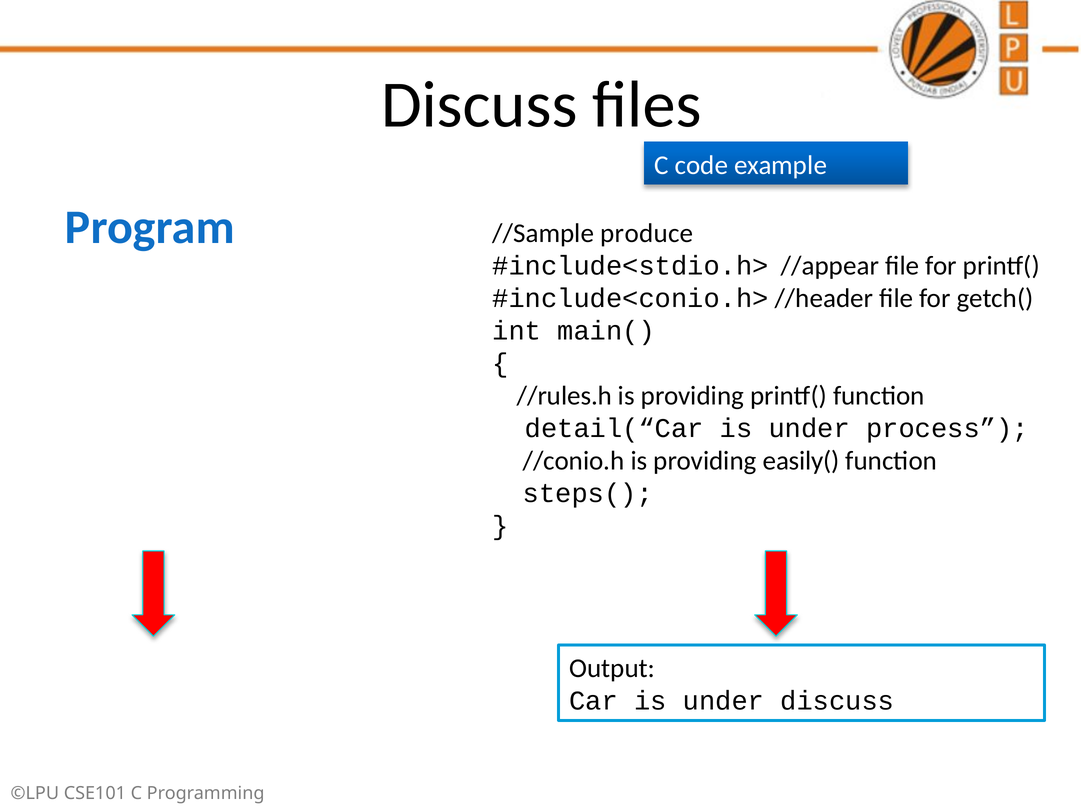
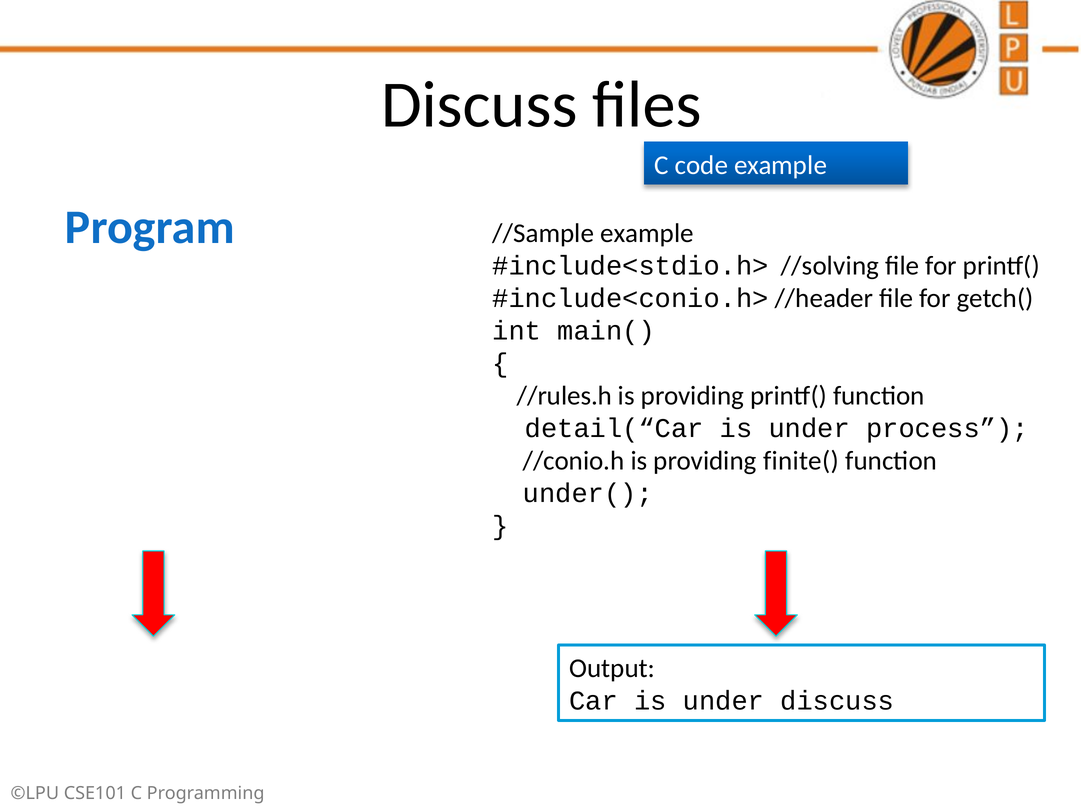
//Sample produce: produce -> example
//appear: //appear -> //solving
easily(: easily( -> finite(
steps(: steps( -> under(
